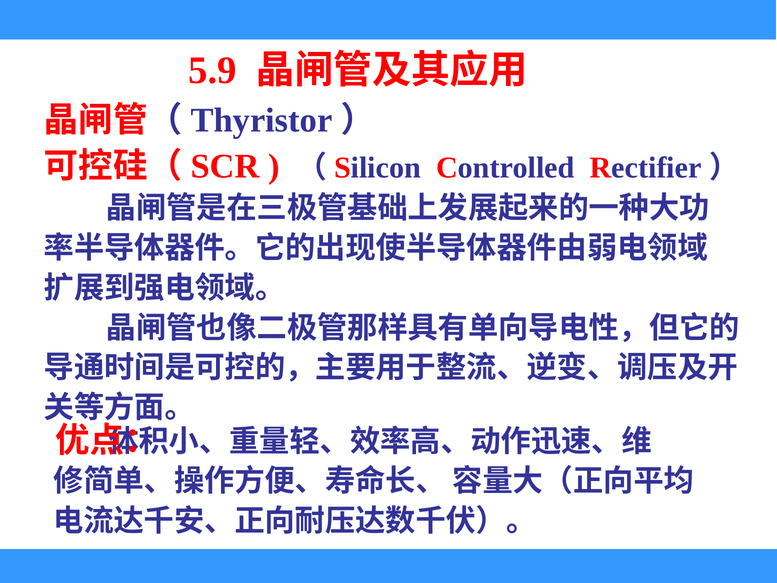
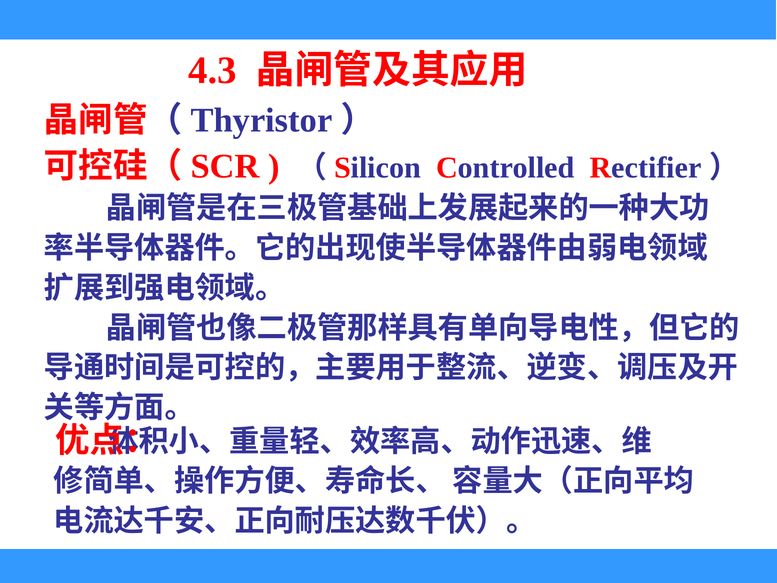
5.9: 5.9 -> 4.3
